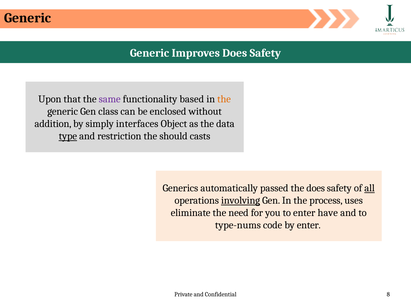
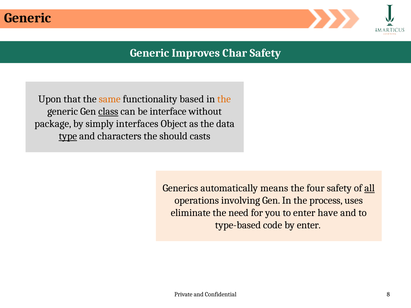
Improves Does: Does -> Char
same colour: purple -> orange
class underline: none -> present
enclosed: enclosed -> interface
addition: addition -> package
restriction: restriction -> characters
passed: passed -> means
the does: does -> four
involving underline: present -> none
type-nums: type-nums -> type-based
